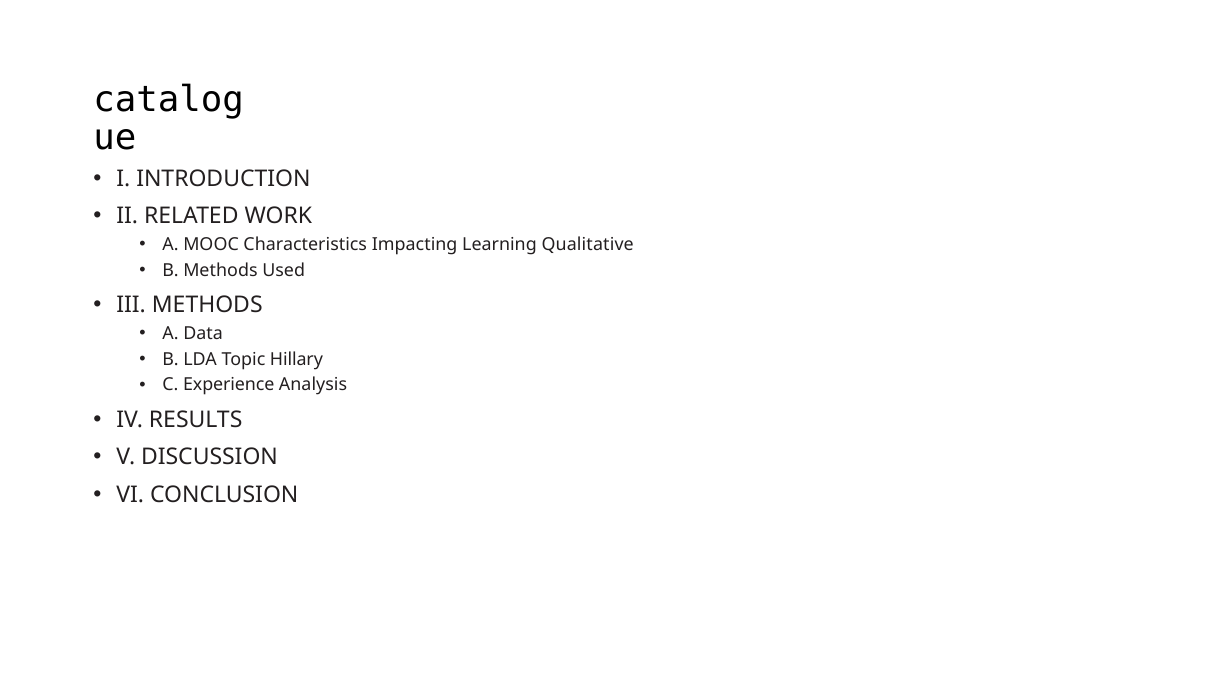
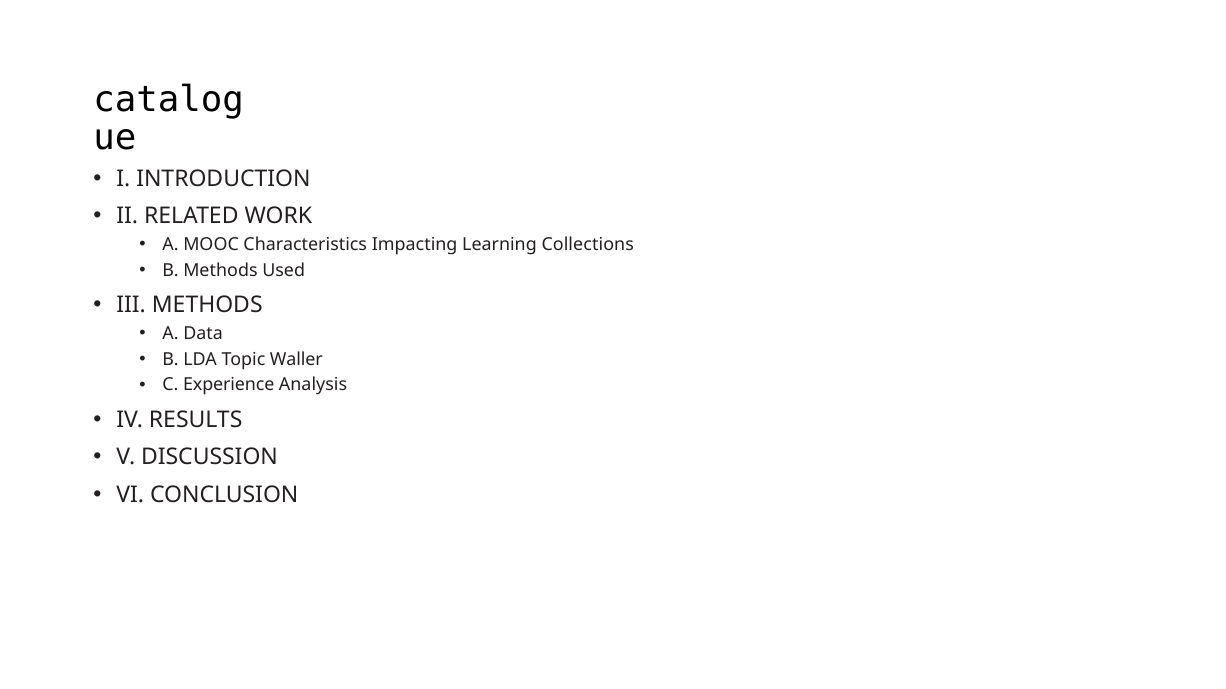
Qualitative: Qualitative -> Collections
Hillary: Hillary -> Waller
